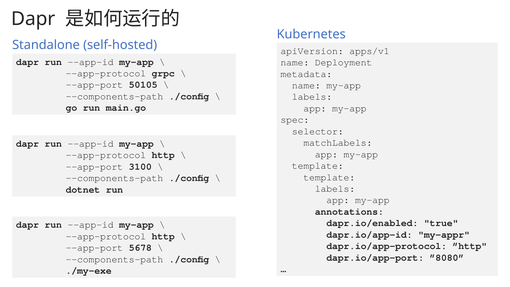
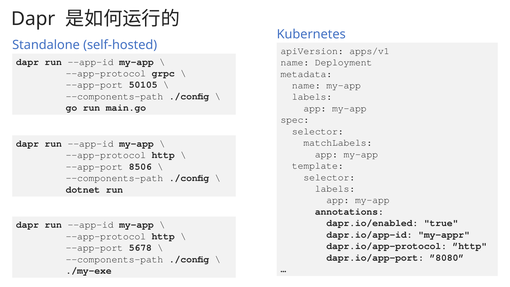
3100: 3100 -> 8506
template at (329, 177): template -> selector
